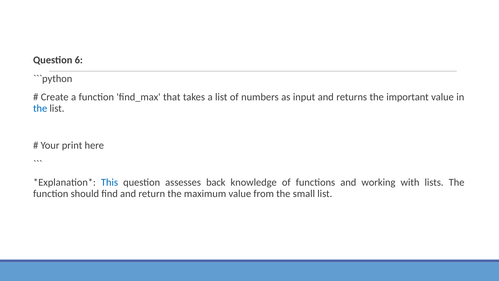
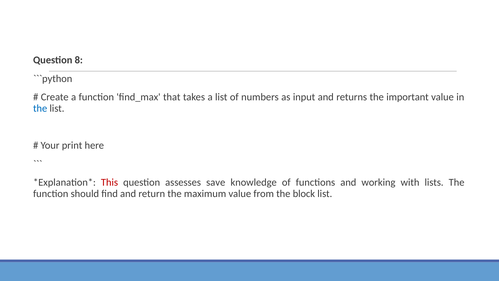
6: 6 -> 8
This colour: blue -> red
back: back -> save
small: small -> block
